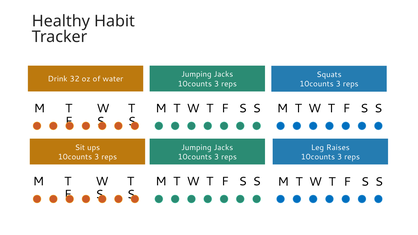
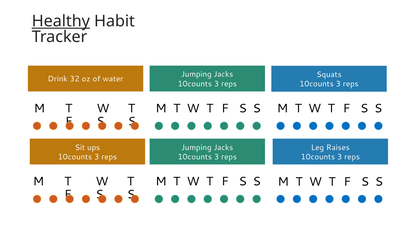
Healthy underline: none -> present
